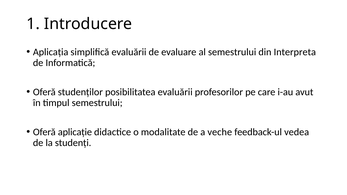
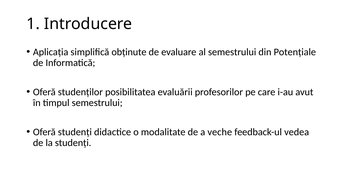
simplifică evaluării: evaluării -> obținute
Interpreta: Interpreta -> Potențiale
Oferă aplicație: aplicație -> studenți
